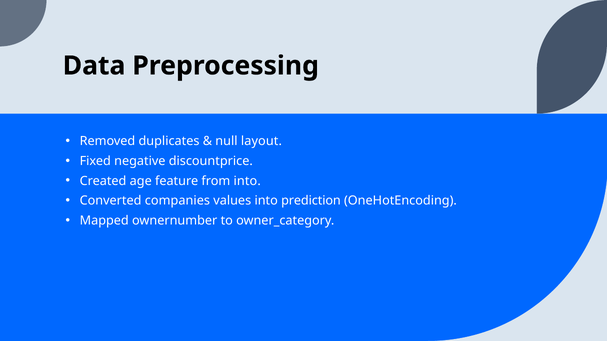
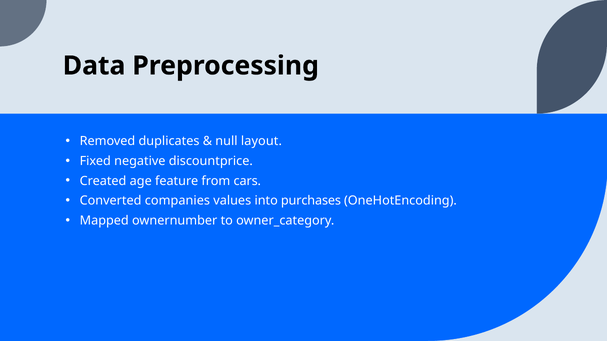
from into: into -> cars
prediction: prediction -> purchases
